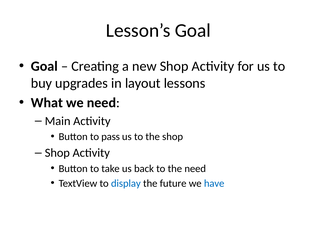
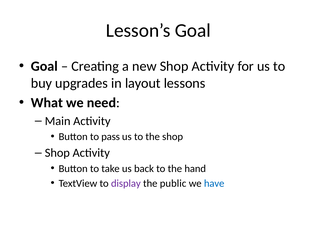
the need: need -> hand
display colour: blue -> purple
future: future -> public
